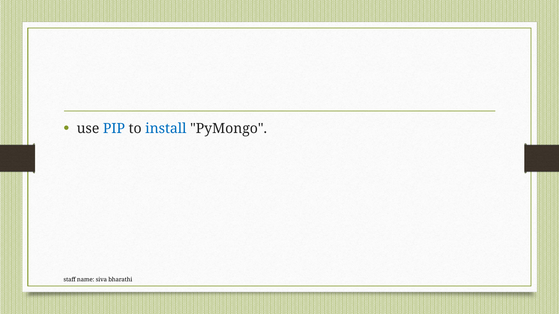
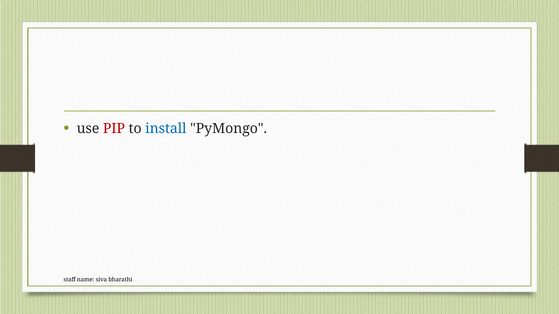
PIP colour: blue -> red
